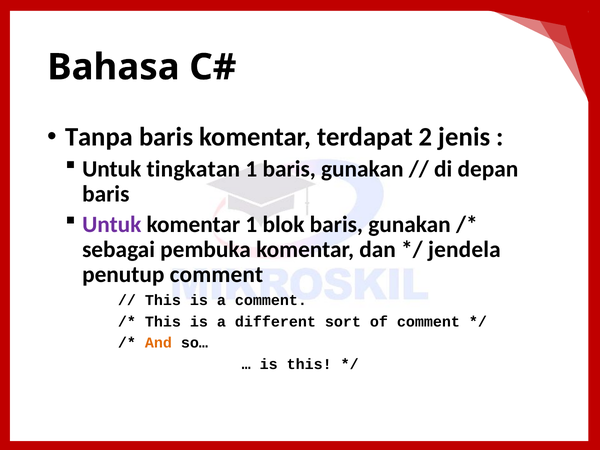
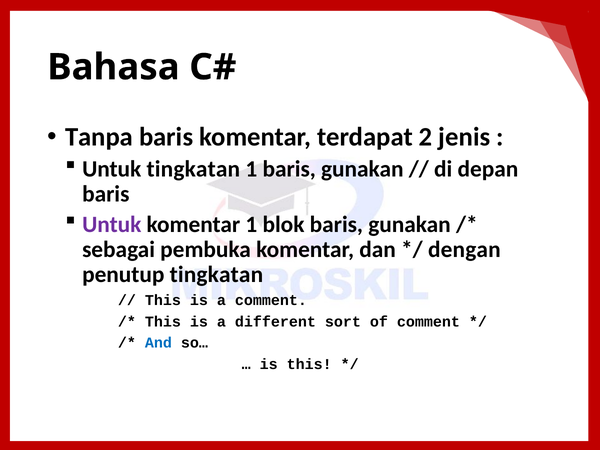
jendela: jendela -> dengan
penutup comment: comment -> tingkatan
And colour: orange -> blue
